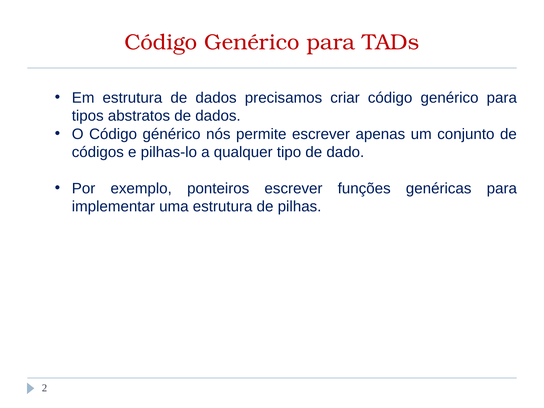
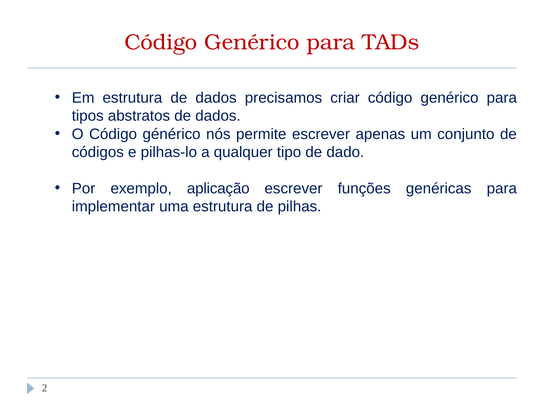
ponteiros: ponteiros -> aplicação
